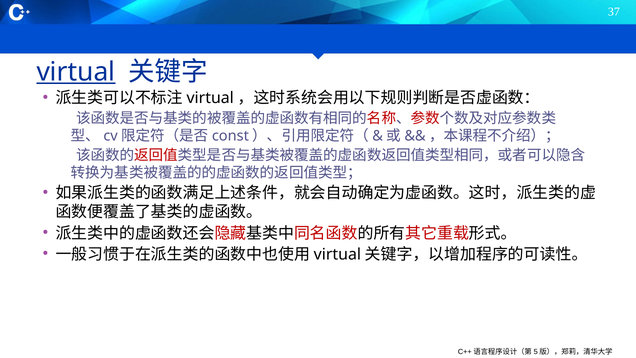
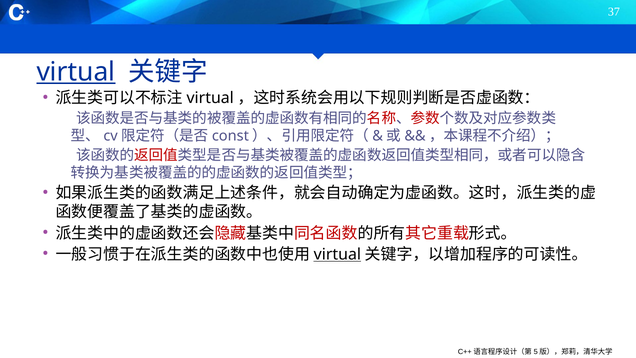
virtual at (337, 254) underline: none -> present
